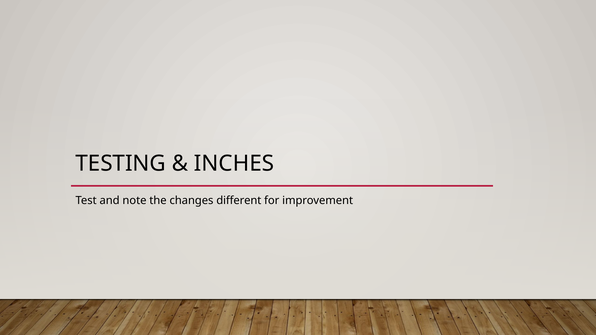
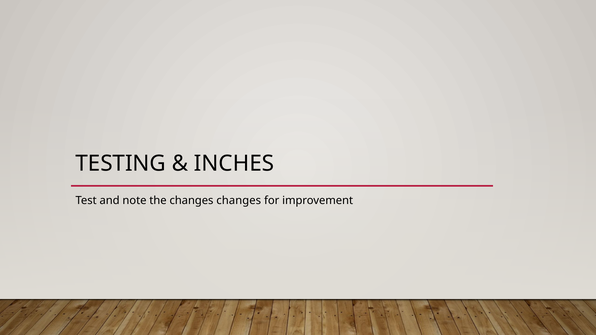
changes different: different -> changes
